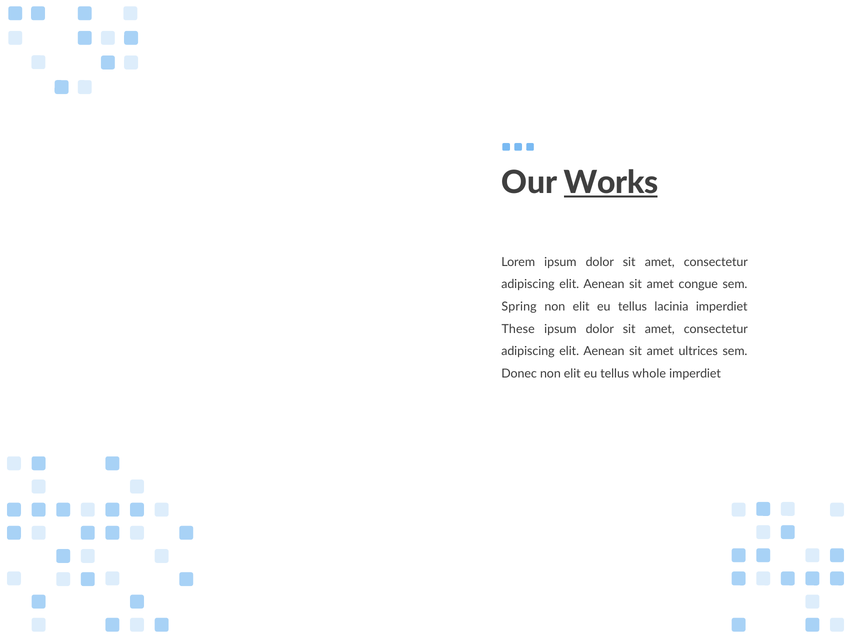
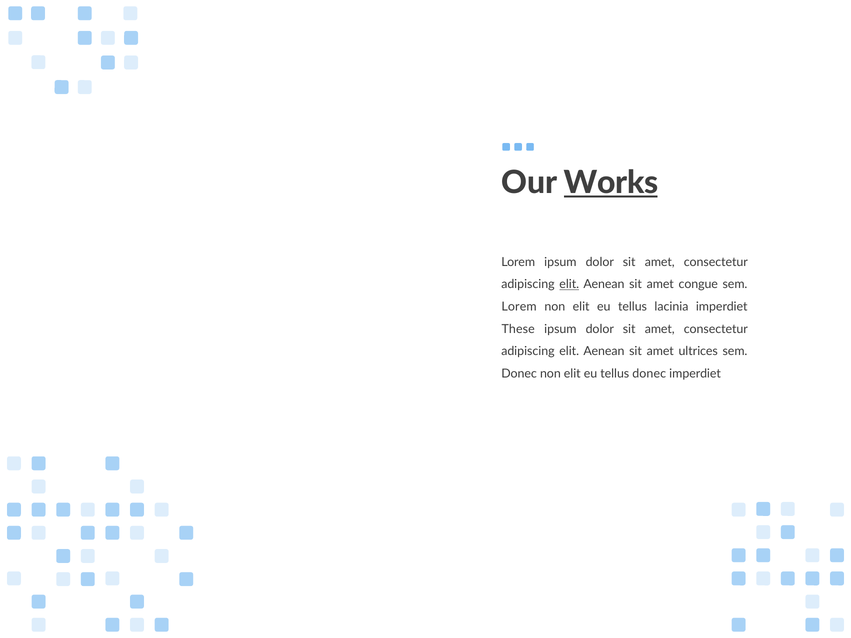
elit at (569, 284) underline: none -> present
Spring at (519, 307): Spring -> Lorem
tellus whole: whole -> donec
